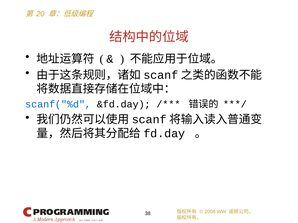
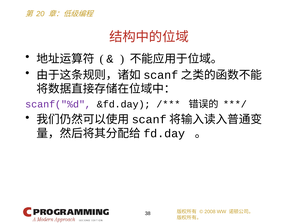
scanf("%d colour: blue -> purple
